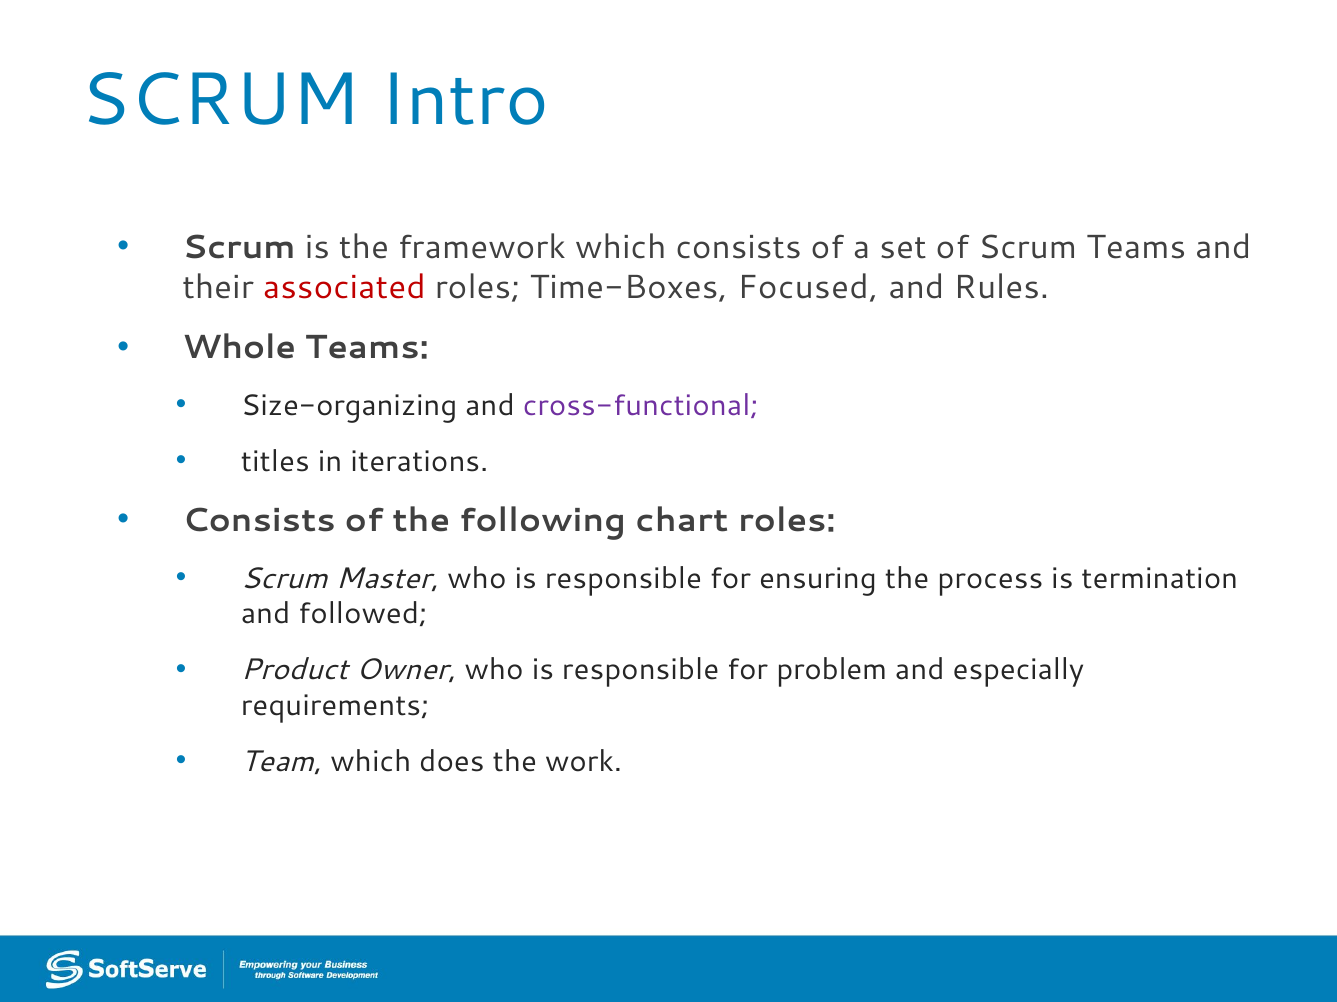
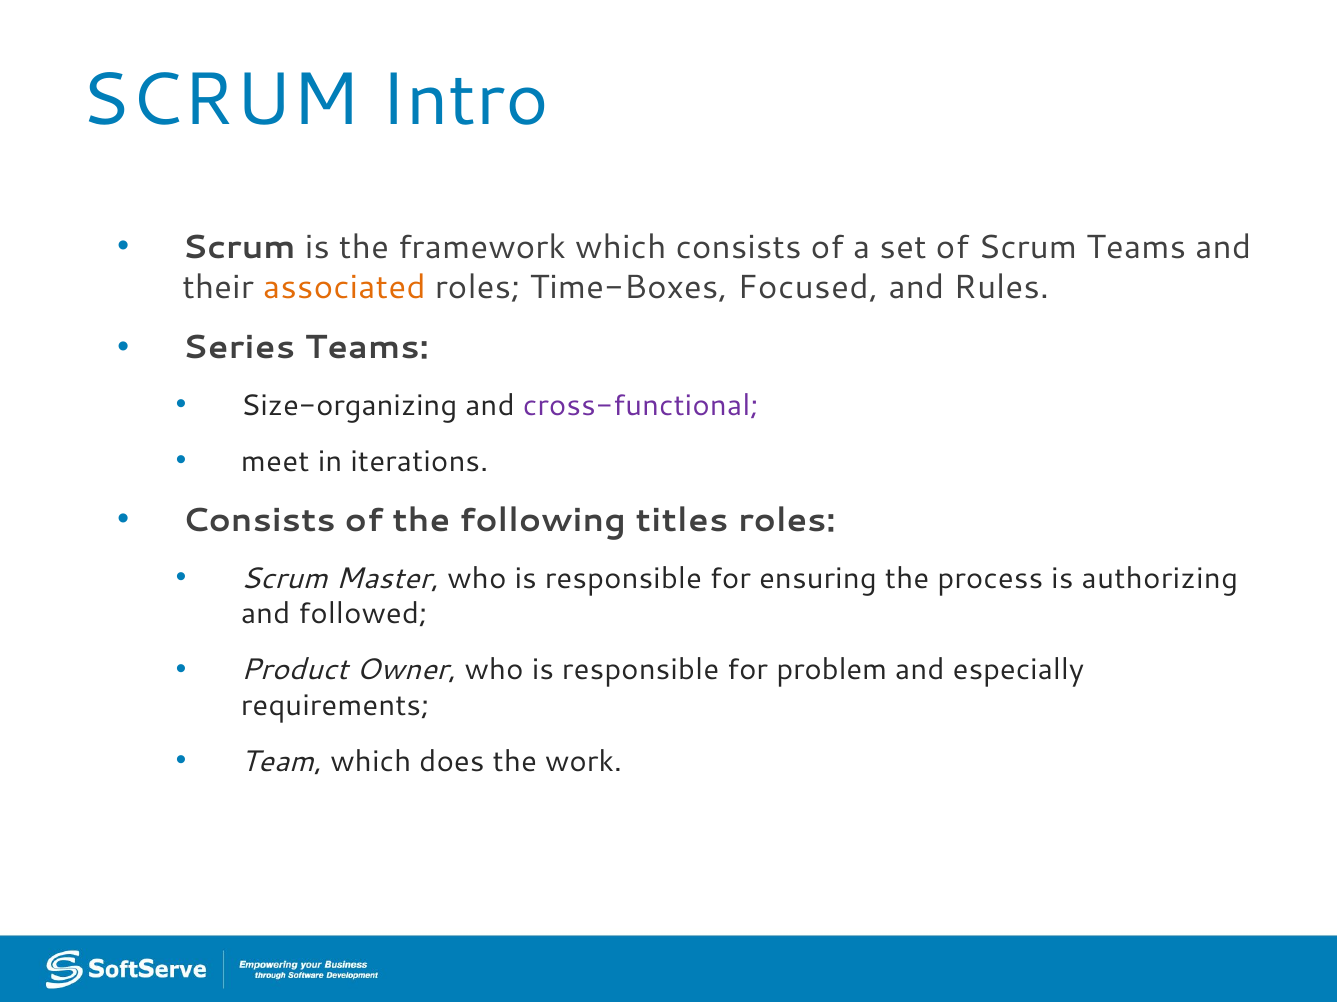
associated colour: red -> orange
Whole: Whole -> Series
titles: titles -> meet
chart: chart -> titles
termination: termination -> authorizing
